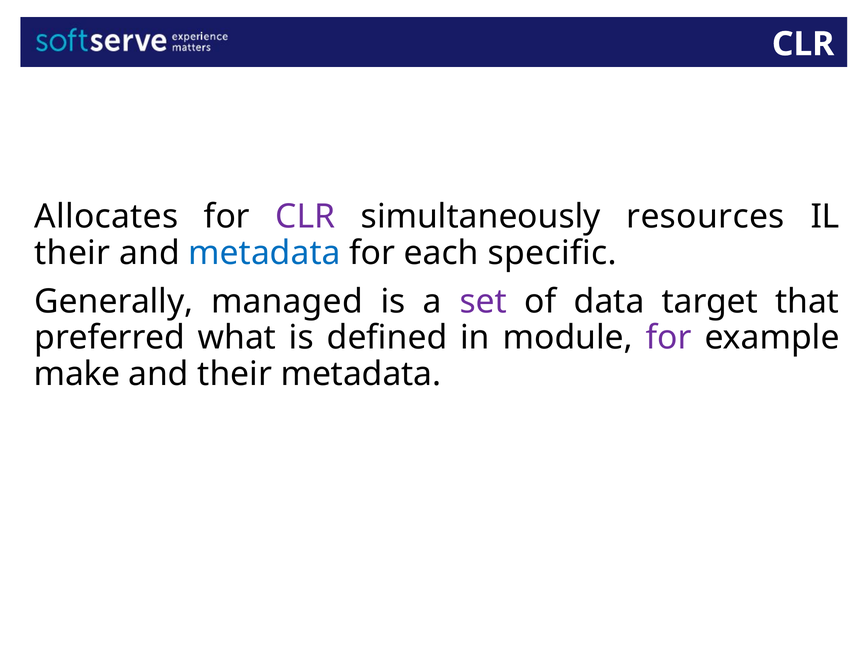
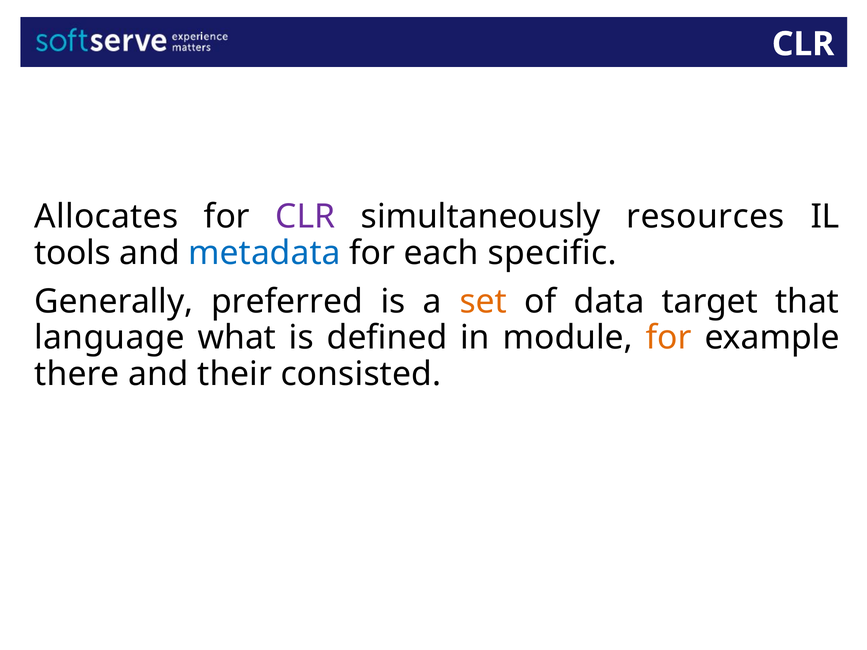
their at (72, 253): their -> tools
managed: managed -> preferred
set colour: purple -> orange
preferred: preferred -> language
for at (669, 338) colour: purple -> orange
make: make -> there
their metadata: metadata -> consisted
